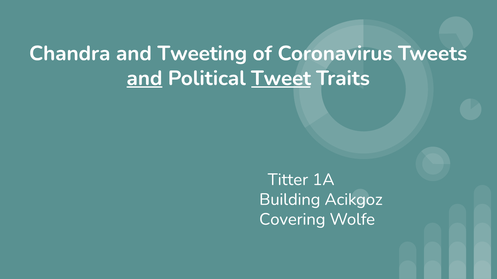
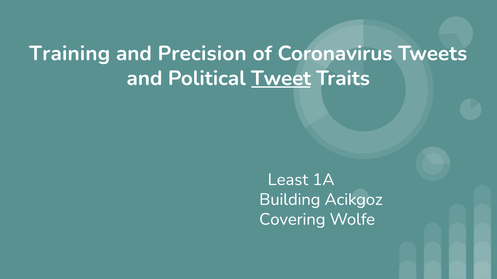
Chandra: Chandra -> Training
Tweeting: Tweeting -> Precision
and at (144, 78) underline: present -> none
Titter: Titter -> Least
